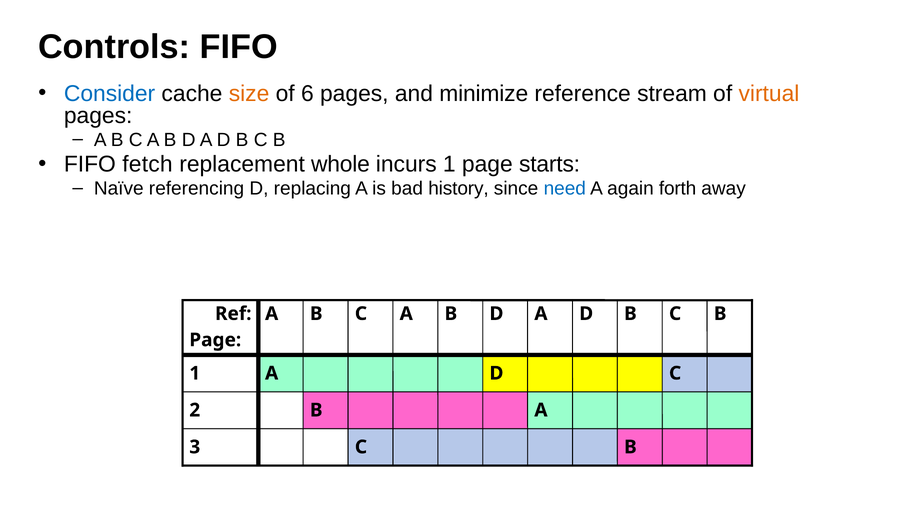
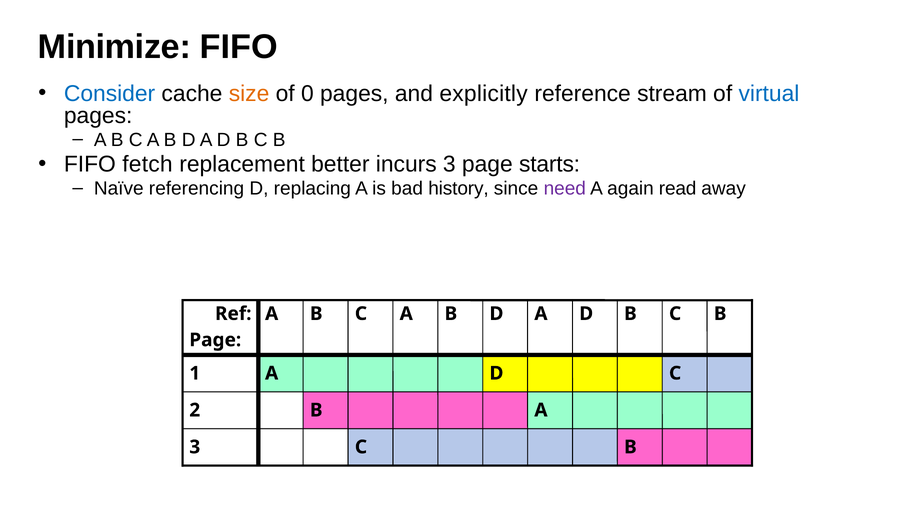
Controls: Controls -> Minimize
6: 6 -> 0
minimize: minimize -> explicitly
virtual colour: orange -> blue
whole: whole -> better
incurs 1: 1 -> 3
need colour: blue -> purple
forth: forth -> read
